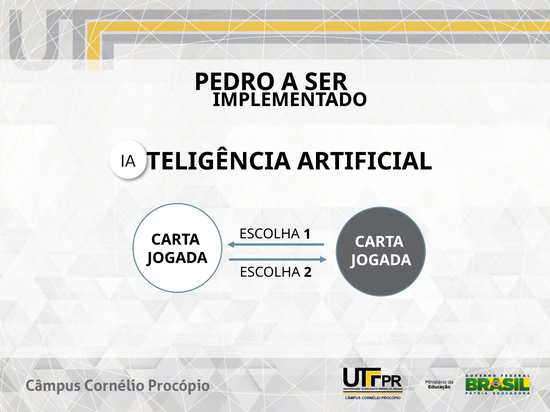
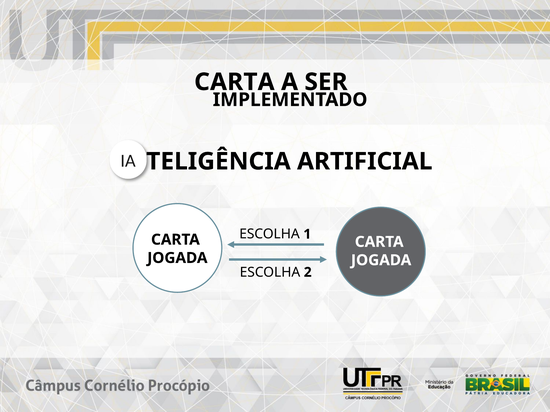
PEDRO at (235, 82): PEDRO -> CARTA
